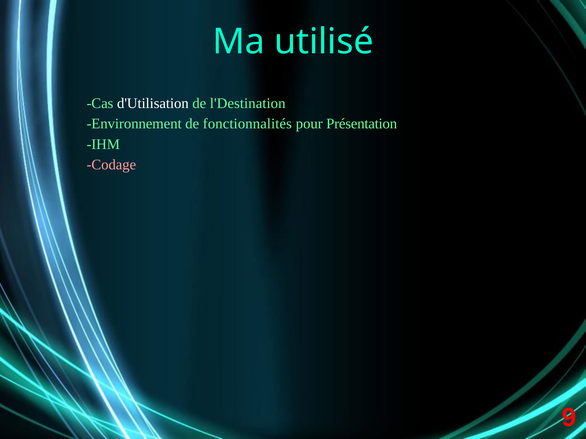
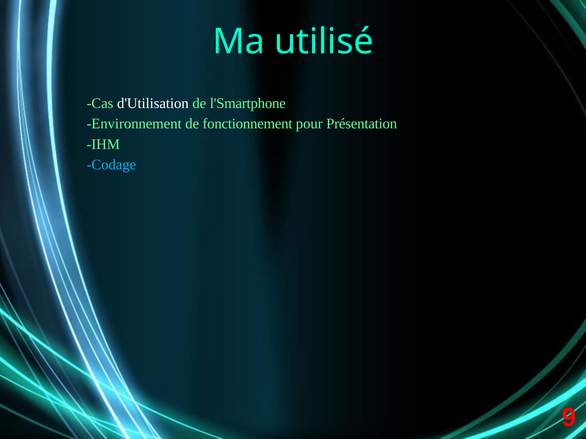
l'Destination: l'Destination -> l'Smartphone
fonctionnalités: fonctionnalités -> fonctionnement
Codage colour: pink -> light blue
